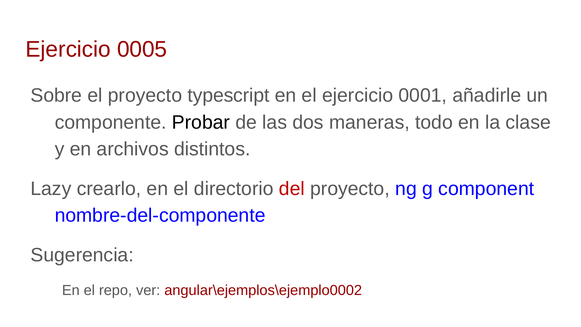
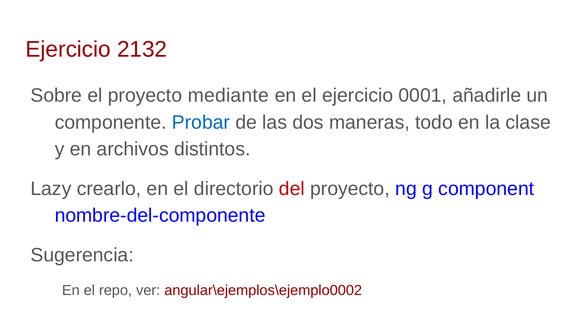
0005: 0005 -> 2132
typescript: typescript -> mediante
Probar colour: black -> blue
